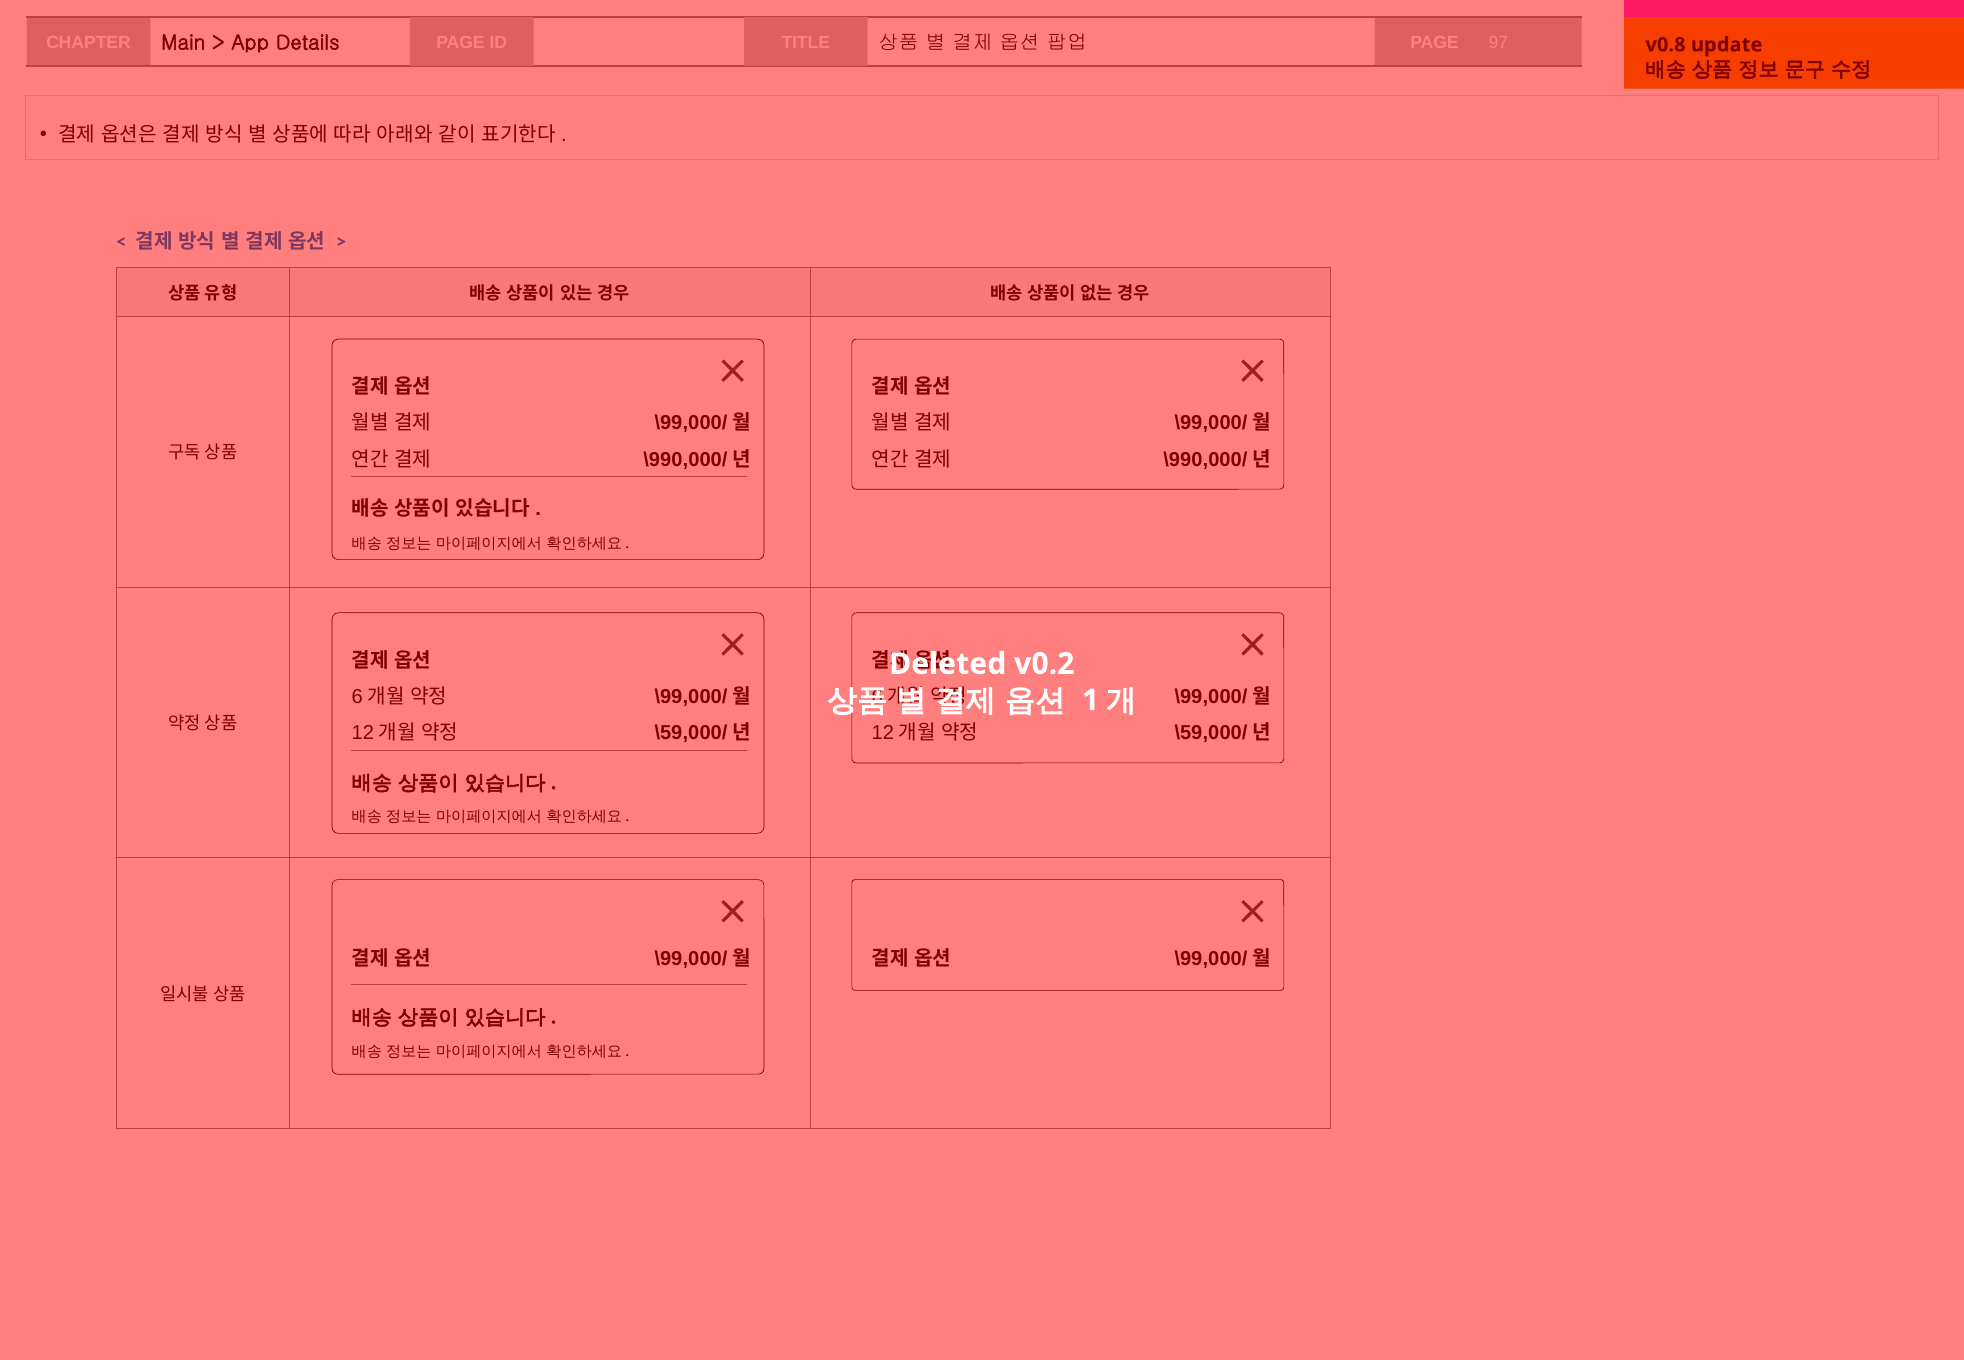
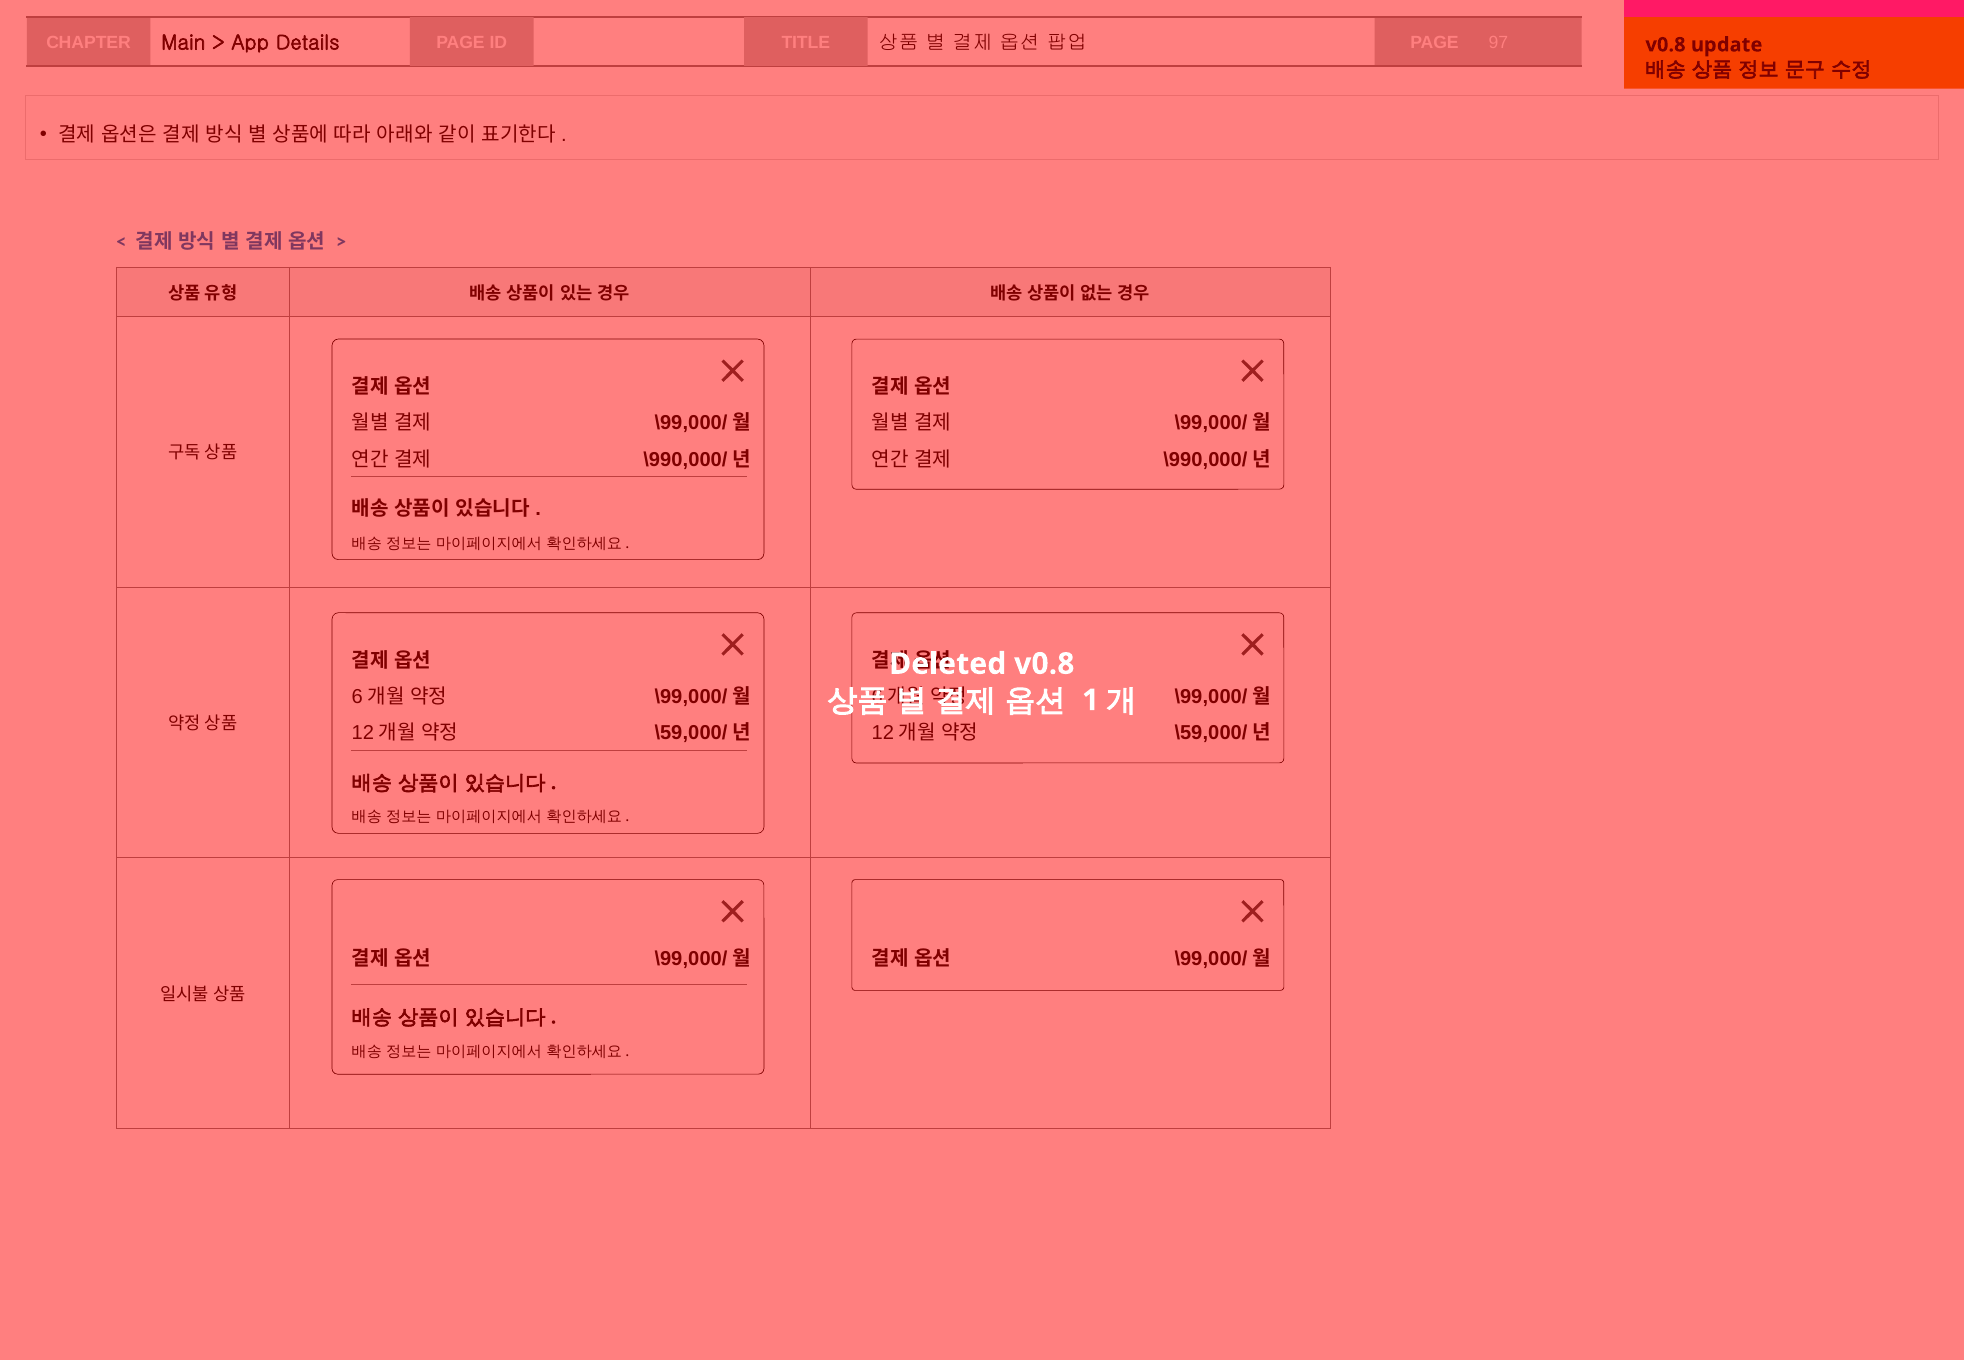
v0.2 at (1044, 664): v0.2 -> v0.8
